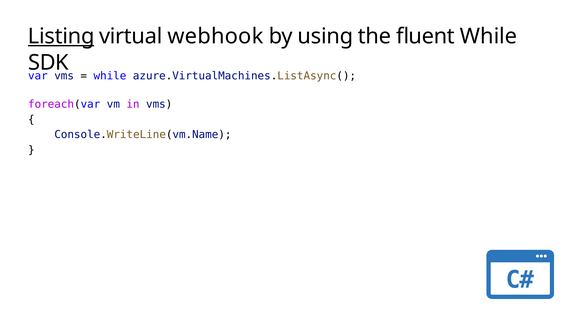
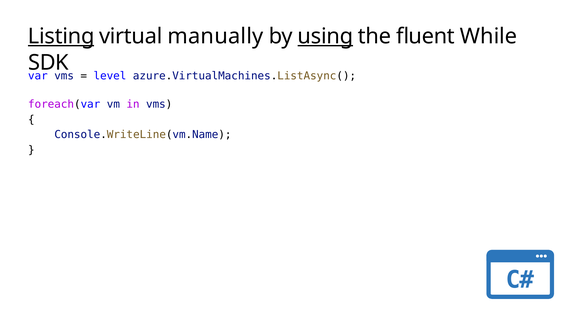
webhook: webhook -> manually
using underline: none -> present
while at (110, 76): while -> level
